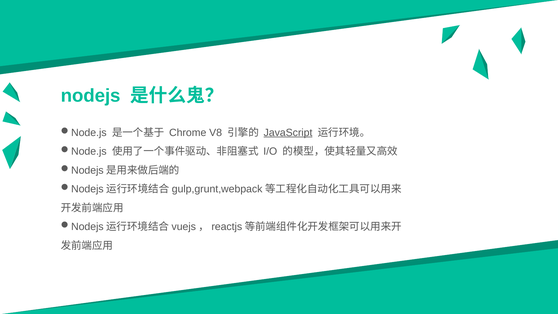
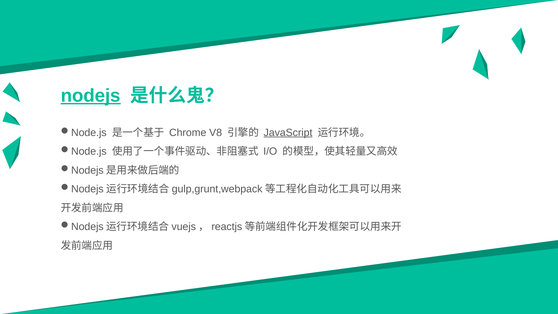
nodejs underline: none -> present
